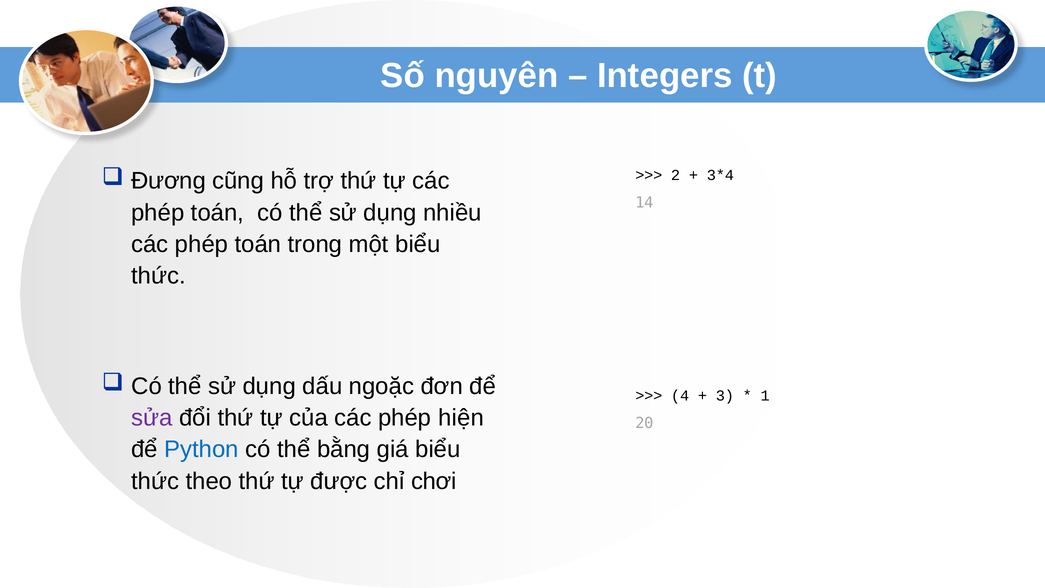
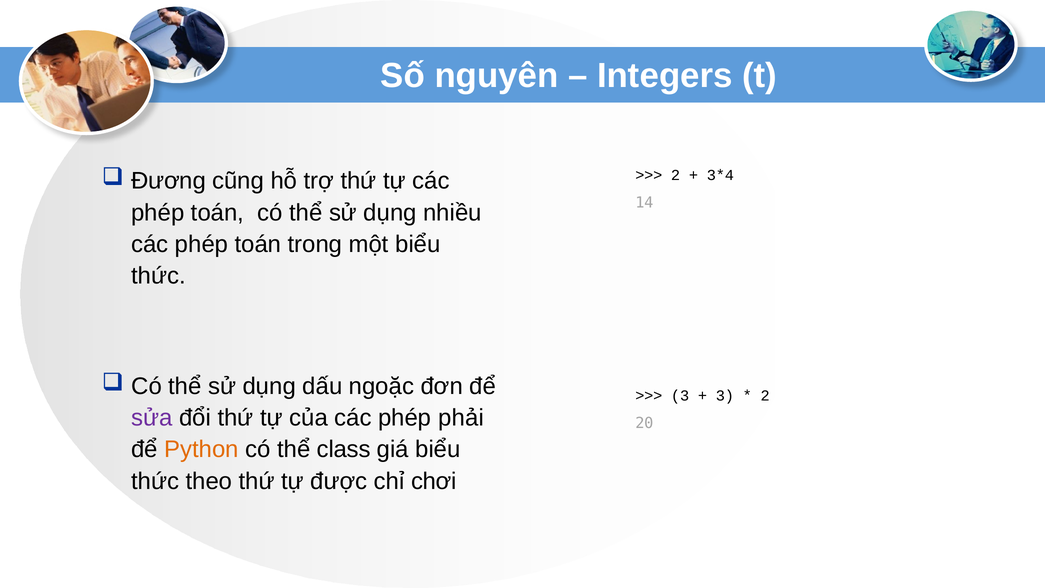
4 at (680, 395): 4 -> 3
1 at (765, 395): 1 -> 2
hiện: hiện -> phải
Python colour: blue -> orange
bằng: bằng -> class
